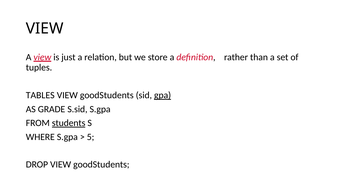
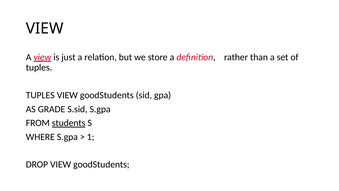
TABLES at (40, 95): TABLES -> TUPLES
gpa underline: present -> none
5: 5 -> 1
